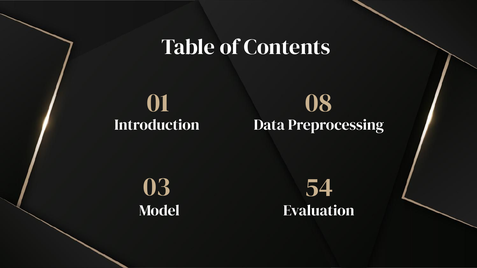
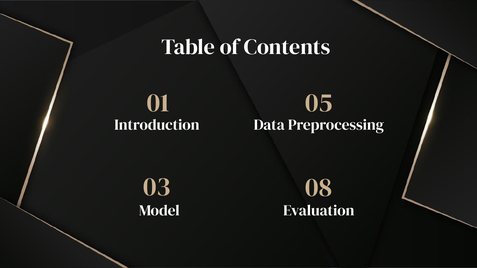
08: 08 -> 05
54: 54 -> 08
